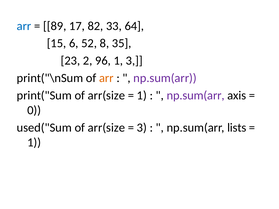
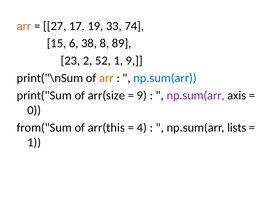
arr at (24, 26) colour: blue -> orange
89: 89 -> 27
82: 82 -> 19
64: 64 -> 74
52: 52 -> 38
35: 35 -> 89
96: 96 -> 52
1 3: 3 -> 9
np.sum(arr at (165, 78) colour: purple -> blue
1 at (142, 95): 1 -> 9
used("Sum: used("Sum -> from("Sum
arr(size at (106, 128): arr(size -> arr(this
3 at (142, 128): 3 -> 4
